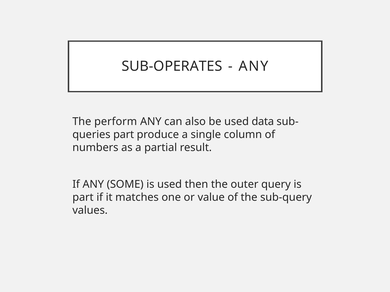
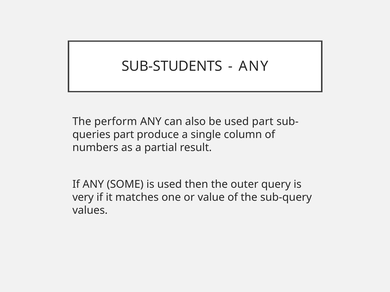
SUB-OPERATES: SUB-OPERATES -> SUB-STUDENTS
used data: data -> part
part at (83, 198): part -> very
